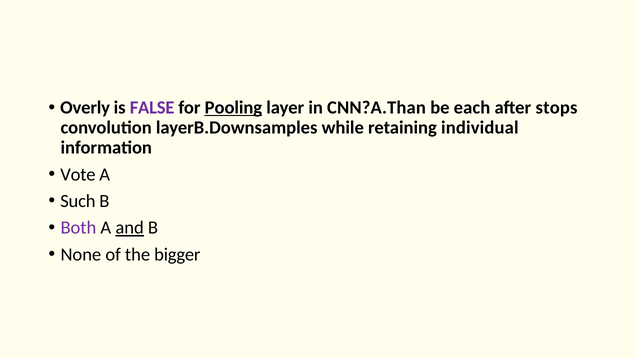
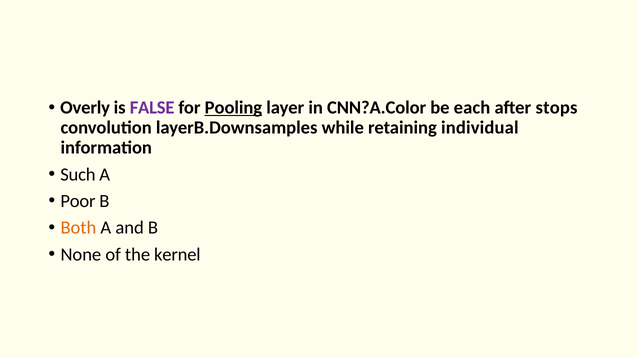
CNN?A.Than: CNN?A.Than -> CNN?A.Color
Vote: Vote -> Such
Such: Such -> Poor
Both colour: purple -> orange
and underline: present -> none
bigger: bigger -> kernel
